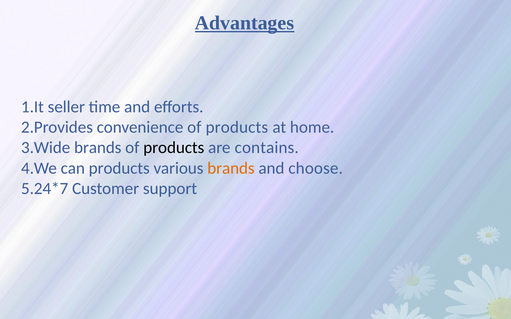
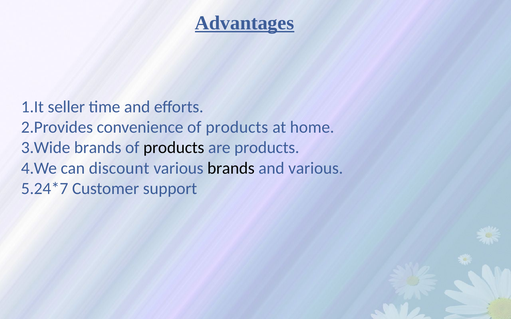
are contains: contains -> products
can products: products -> discount
brands at (231, 168) colour: orange -> black
and choose: choose -> various
